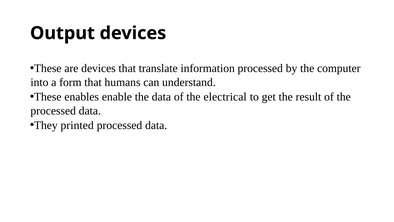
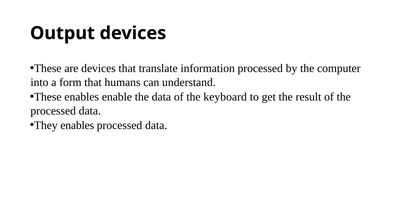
electrical: electrical -> keyboard
They printed: printed -> enables
